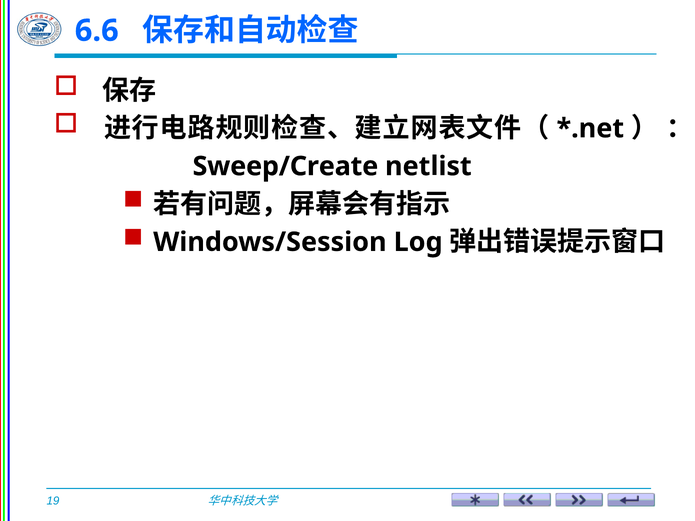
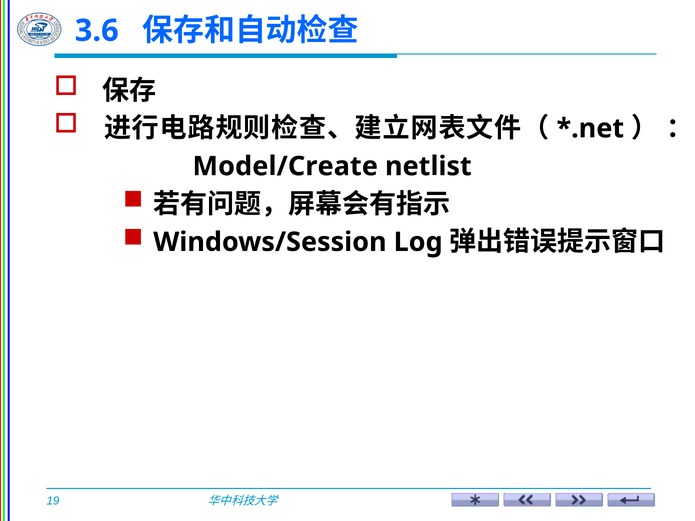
6.6: 6.6 -> 3.6
Sweep/Create: Sweep/Create -> Model/Create
